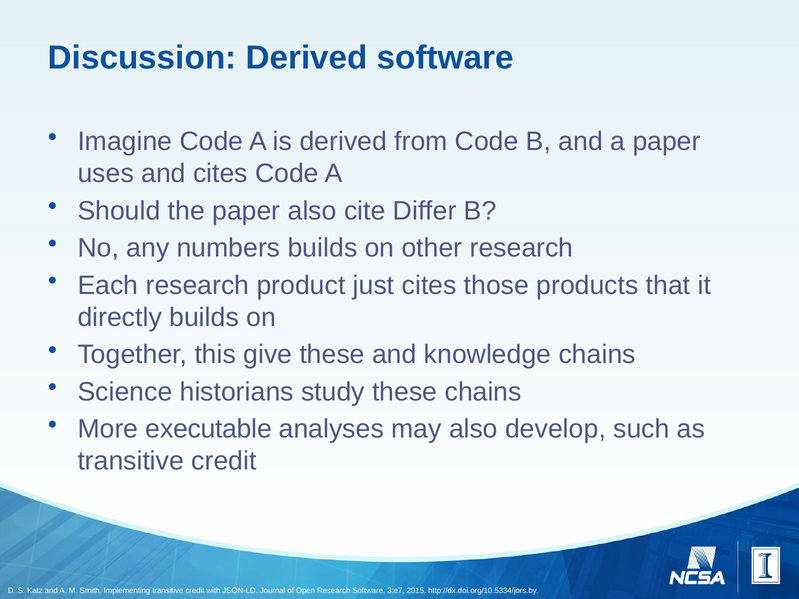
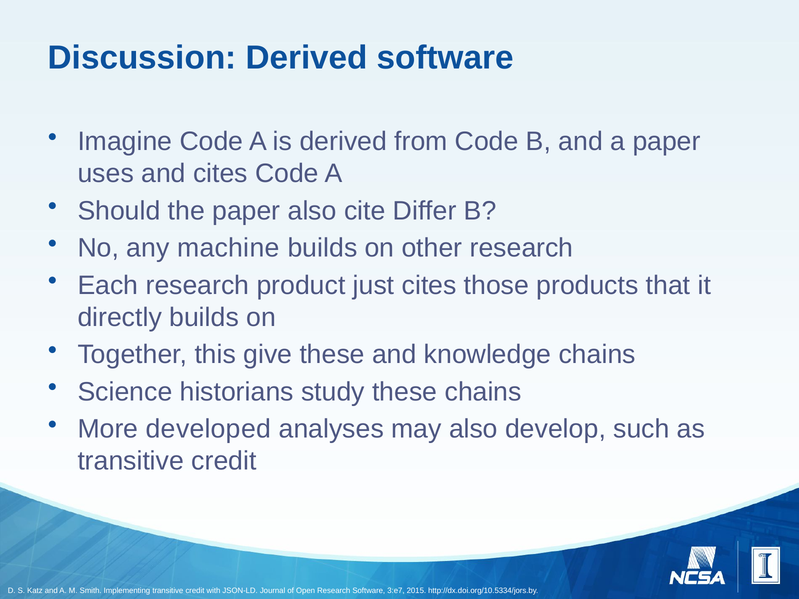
numbers: numbers -> machine
executable: executable -> developed
